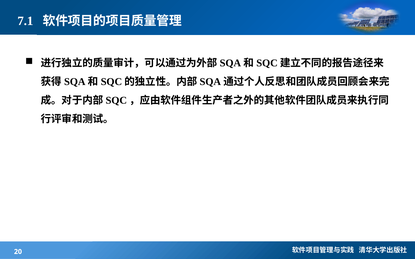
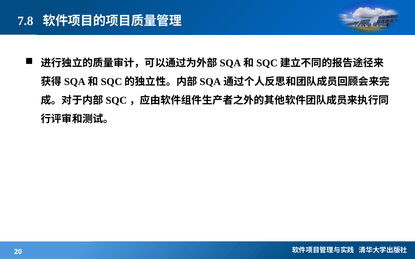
7.1: 7.1 -> 7.8
